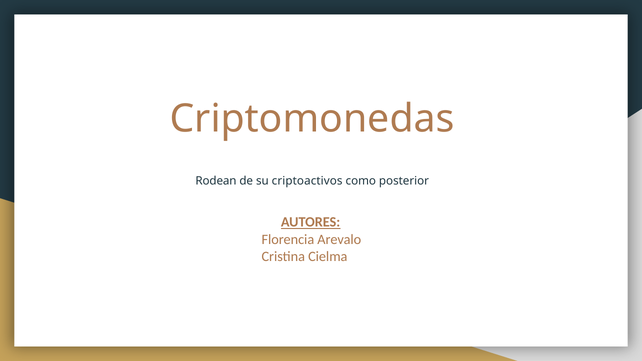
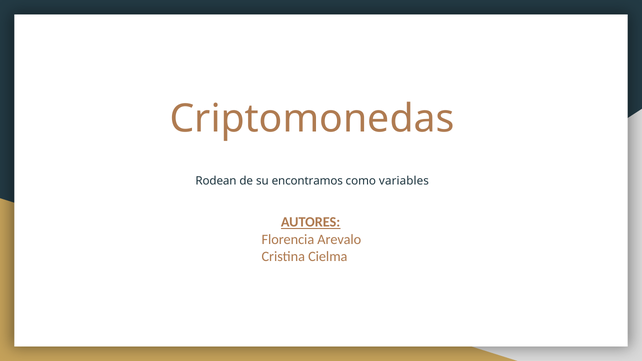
criptoactivos: criptoactivos -> encontramos
posterior: posterior -> variables
